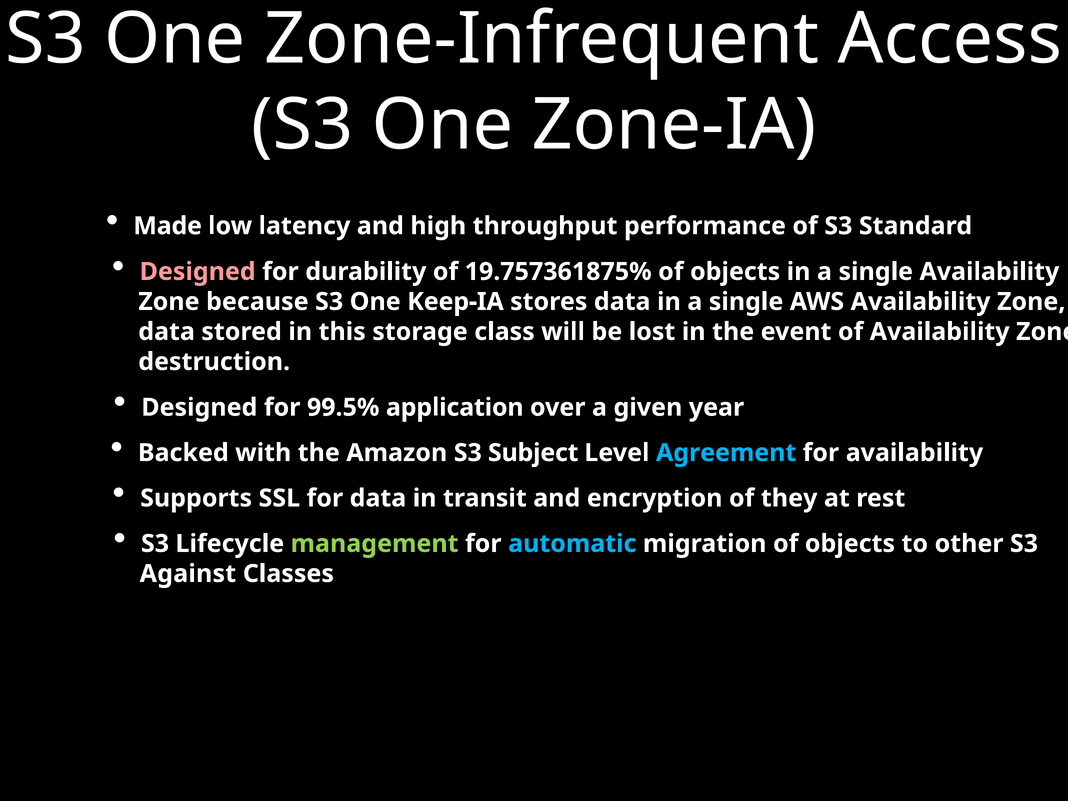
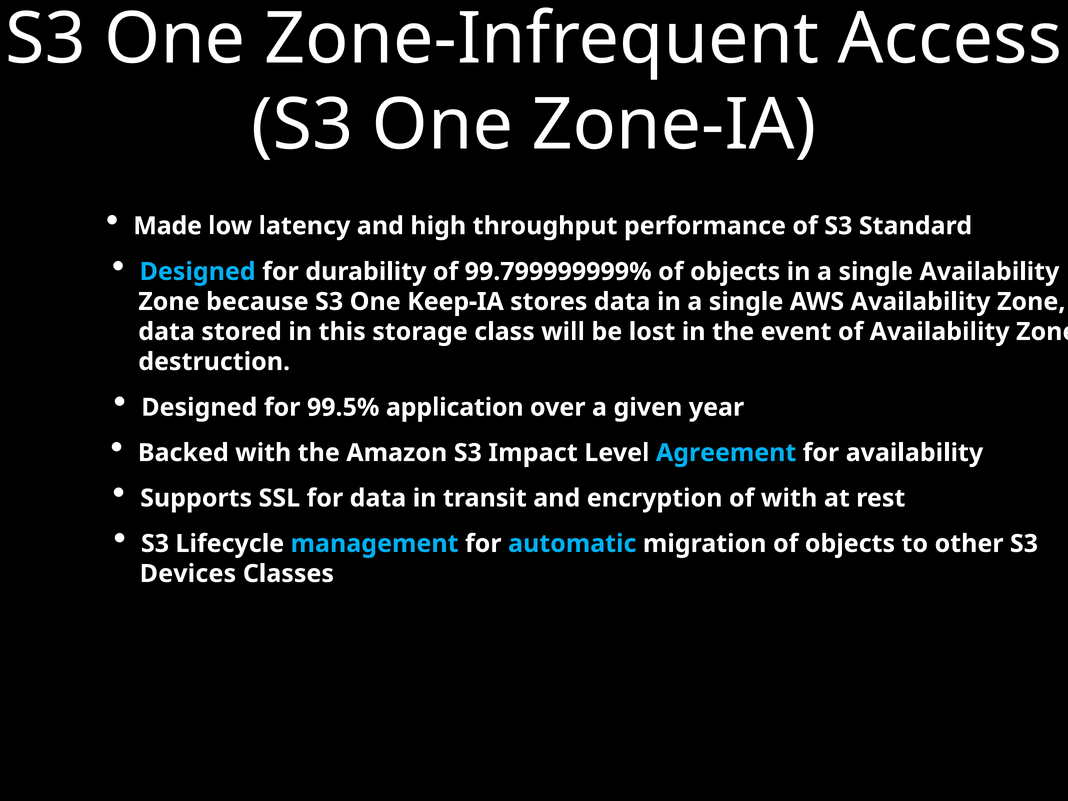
Designed at (198, 272) colour: pink -> light blue
19.757361875%: 19.757361875% -> 99.799999999%
Subject: Subject -> Impact
of they: they -> with
management colour: light green -> light blue
Against: Against -> Devices
